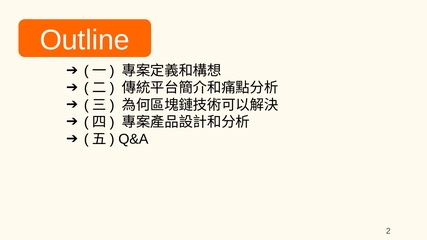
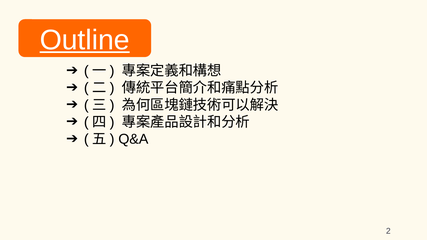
Outline underline: none -> present
